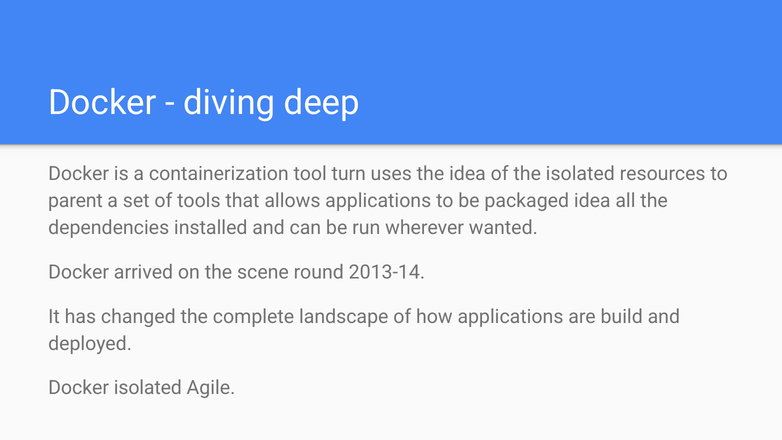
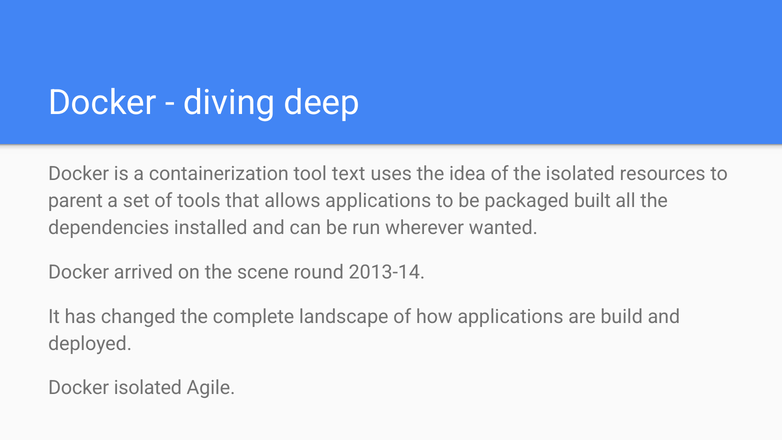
turn: turn -> text
packaged idea: idea -> built
